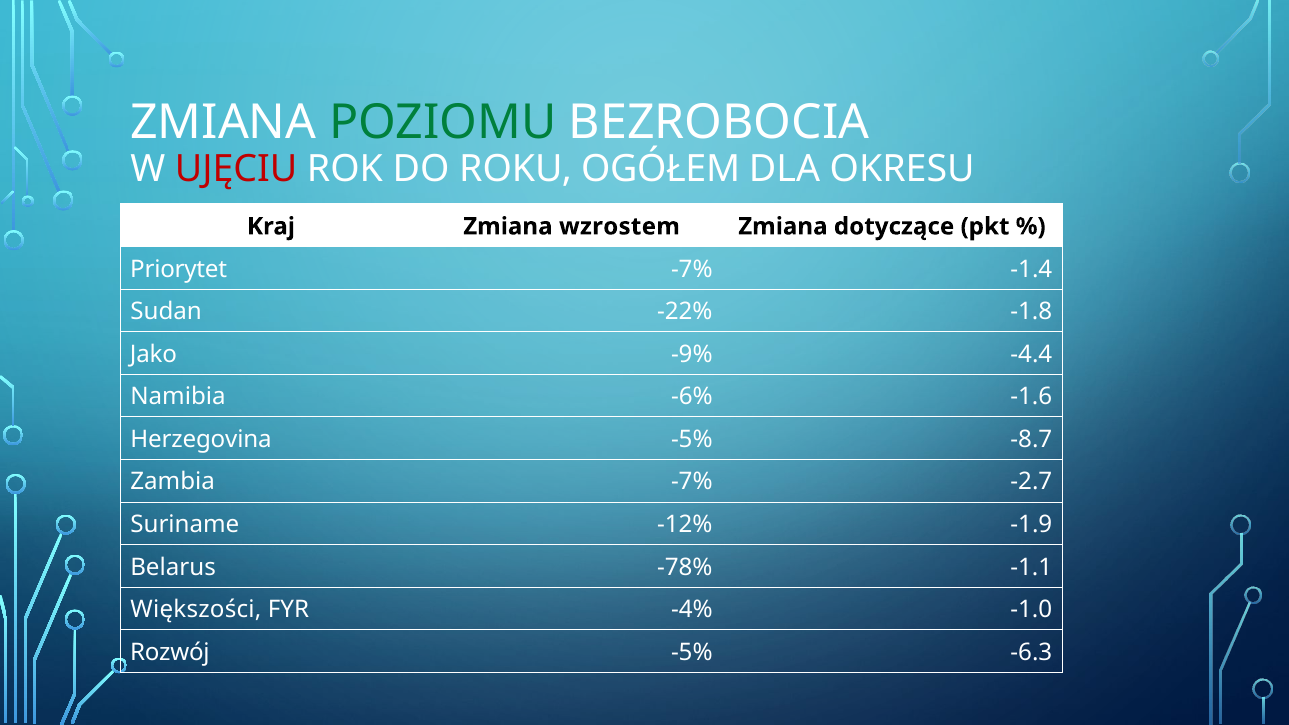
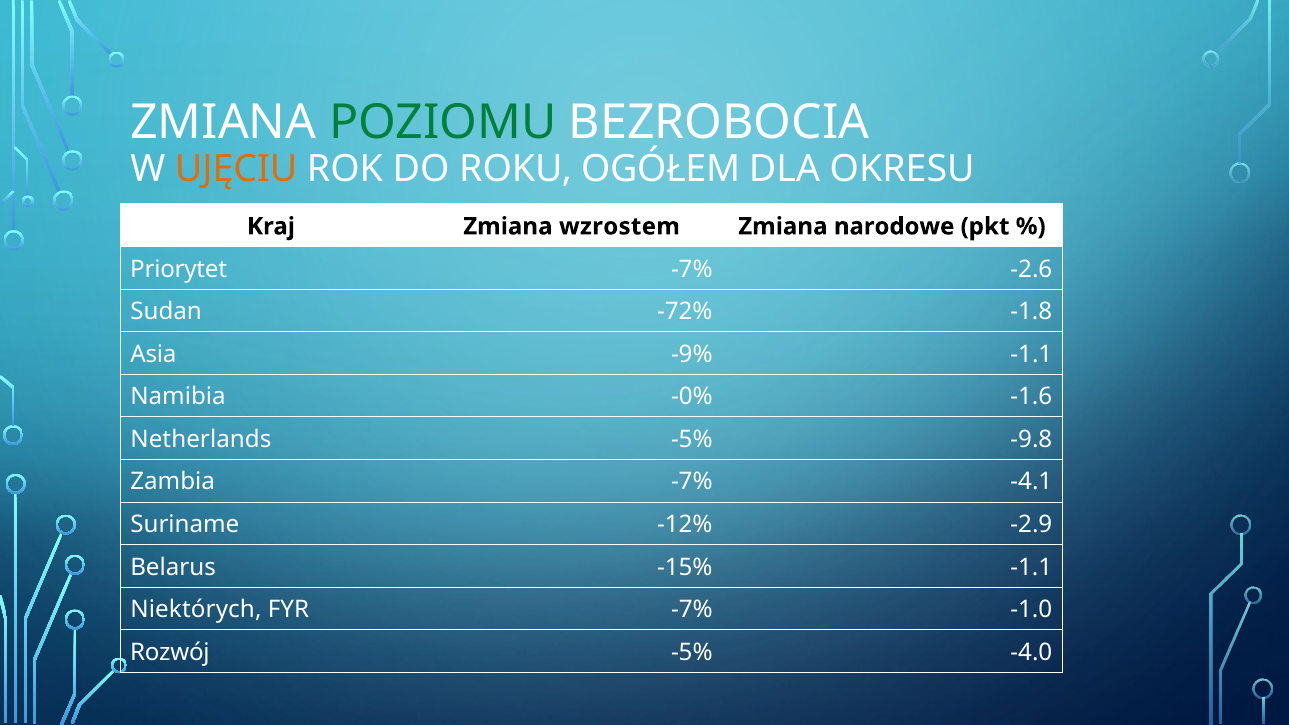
UJĘCIU colour: red -> orange
dotyczące: dotyczące -> narodowe
-1.4: -1.4 -> -2.6
-22%: -22% -> -72%
Jako: Jako -> Asia
-9% -4.4: -4.4 -> -1.1
-6%: -6% -> -0%
Herzegovina: Herzegovina -> Netherlands
-8.7: -8.7 -> -9.8
-2.7: -2.7 -> -4.1
-1.9: -1.9 -> -2.9
-78%: -78% -> -15%
Większości: Większości -> Niektórych
FYR -4%: -4% -> -7%
-6.3: -6.3 -> -4.0
